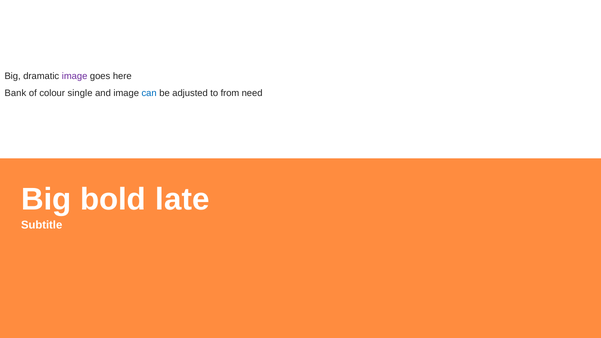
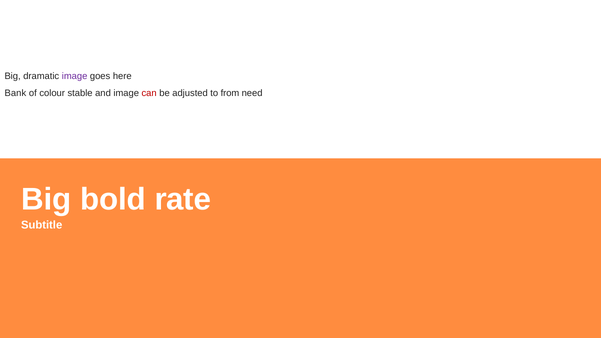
single: single -> stable
can colour: blue -> red
late: late -> rate
